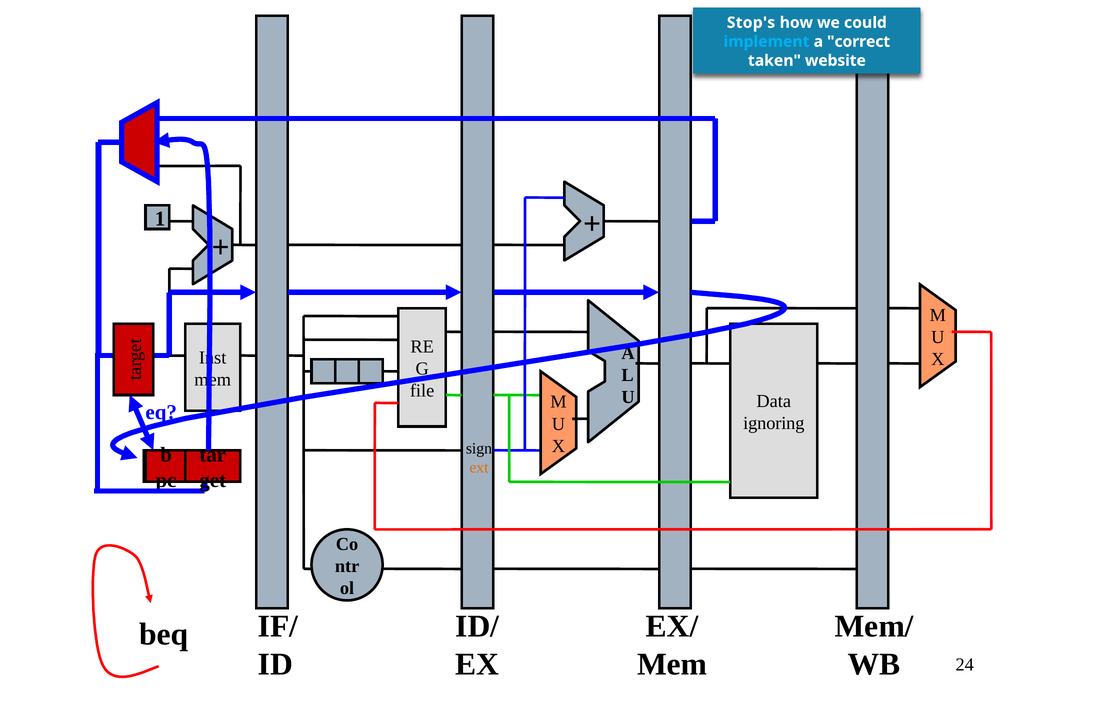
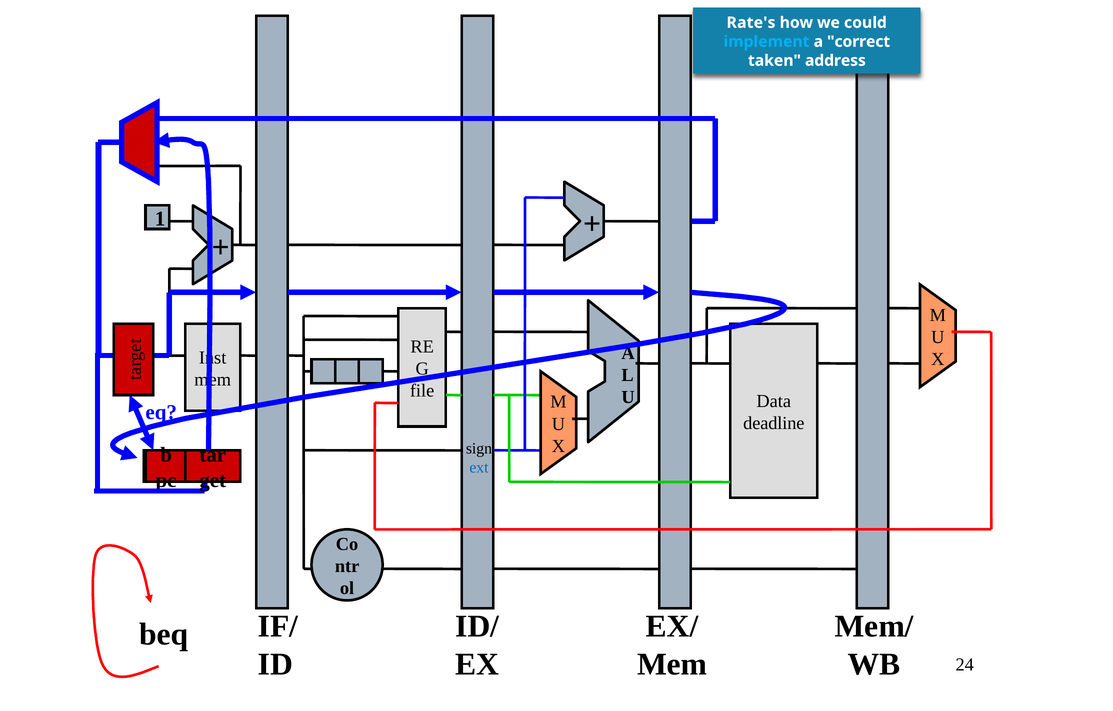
Stop's: Stop's -> Rate's
website: website -> address
ignoring: ignoring -> deadline
ext colour: orange -> blue
